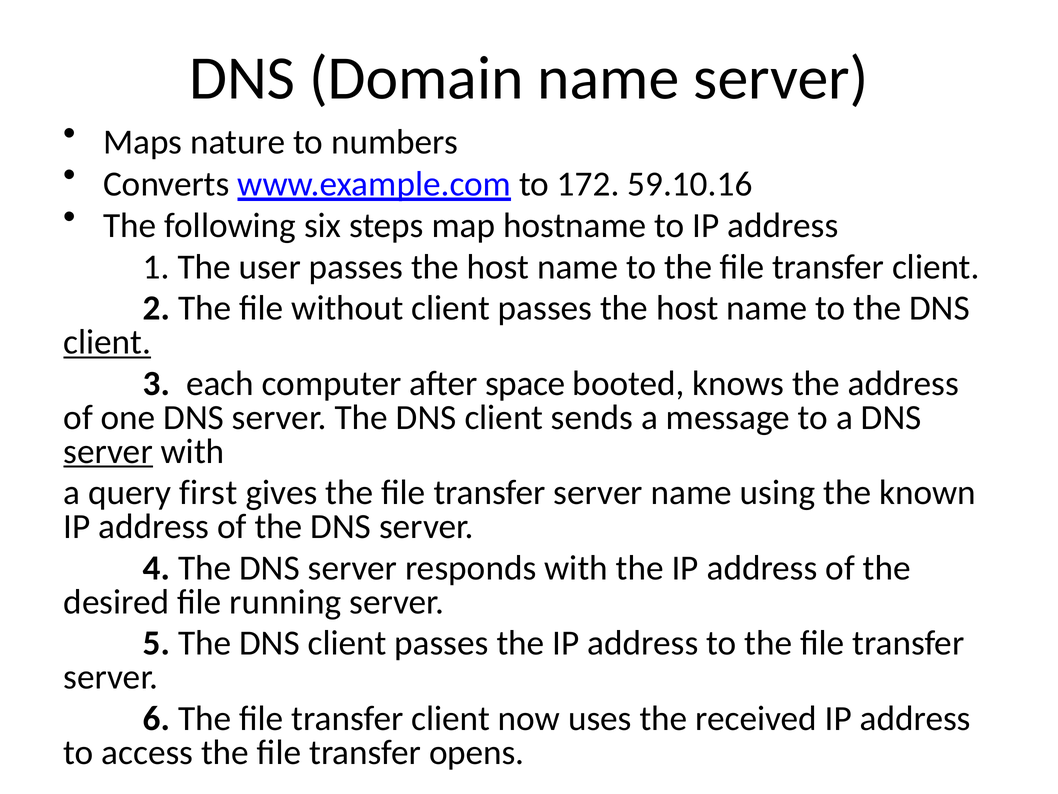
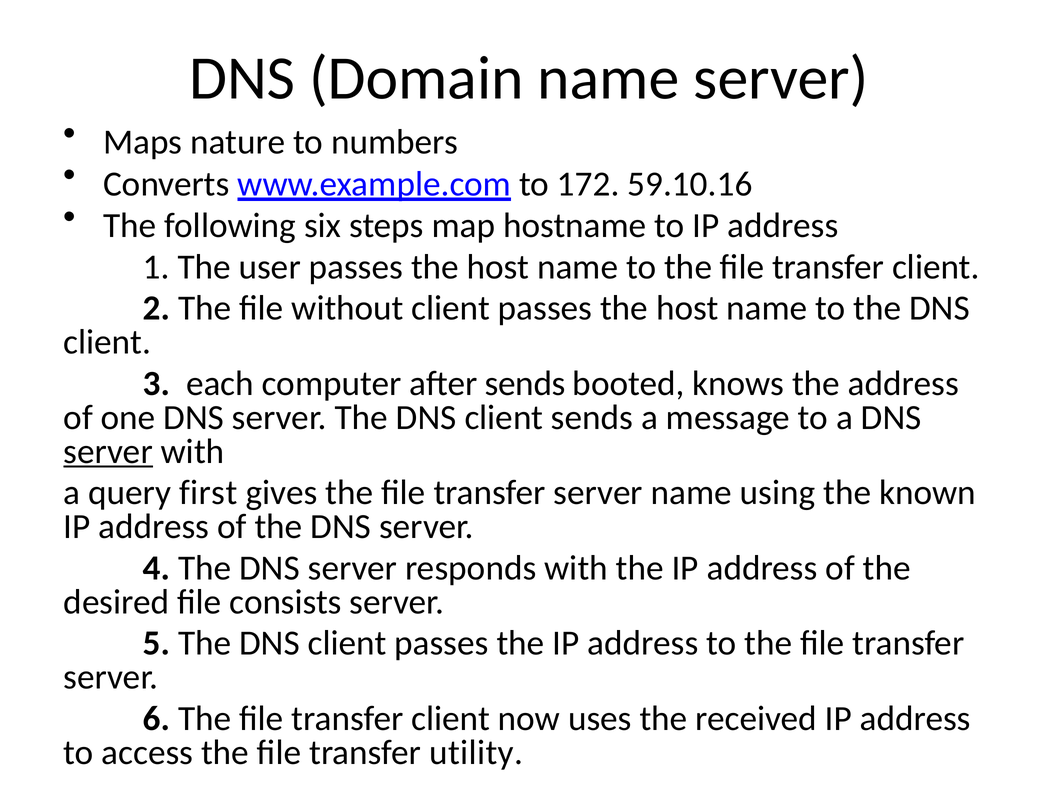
client at (107, 342) underline: present -> none
after space: space -> sends
running: running -> consists
opens: opens -> utility
